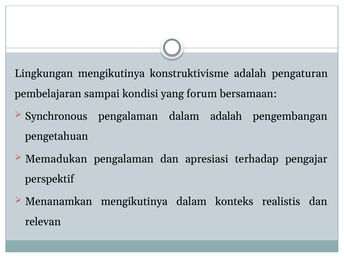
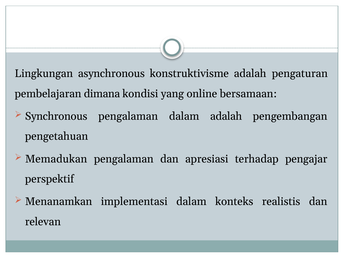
Lingkungan mengikutinya: mengikutinya -> asynchronous
sampai: sampai -> dimana
forum: forum -> online
Menanamkan mengikutinya: mengikutinya -> implementasi
